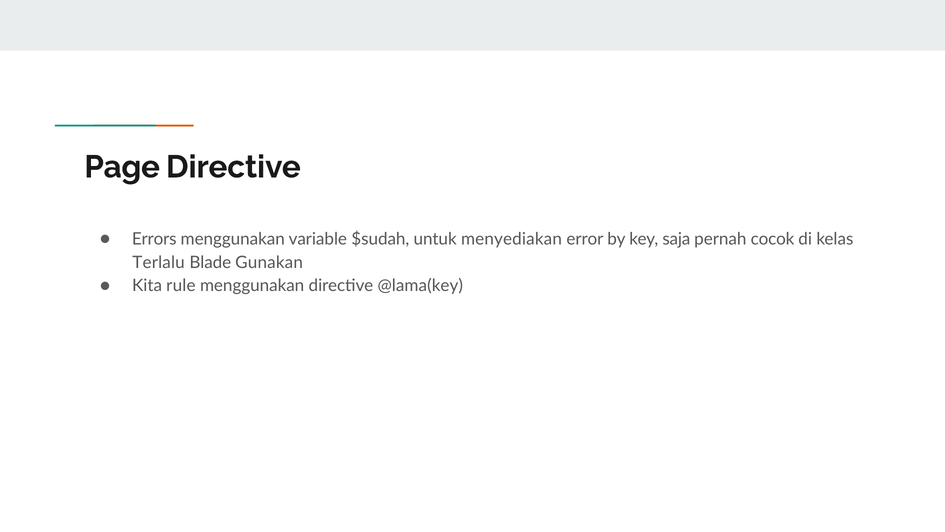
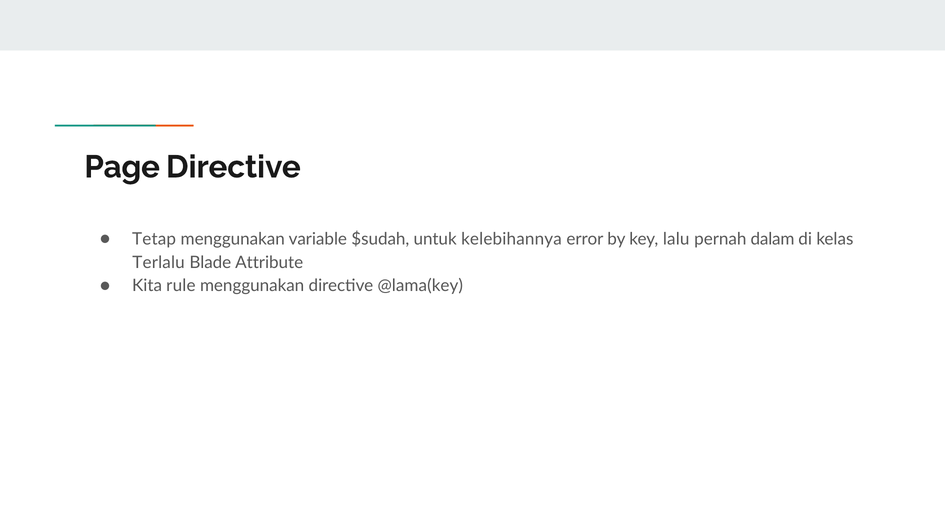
Errors: Errors -> Tetap
menyediakan: menyediakan -> kelebihannya
saja: saja -> lalu
cocok: cocok -> dalam
Gunakan: Gunakan -> Attribute
